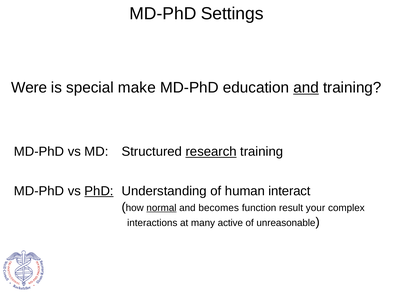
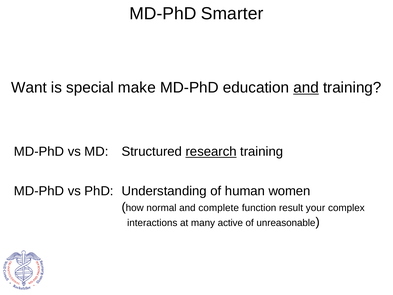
Settings: Settings -> Smarter
Were: Were -> Want
PhD underline: present -> none
interact: interact -> women
normal underline: present -> none
becomes: becomes -> complete
